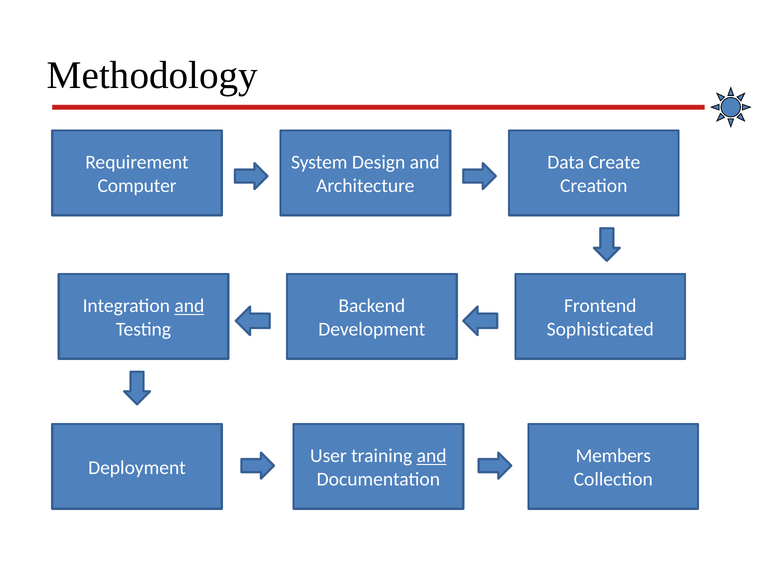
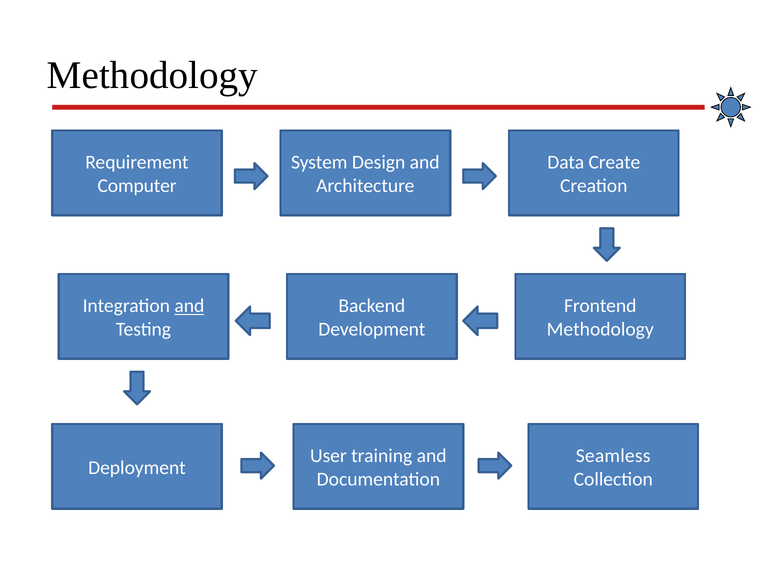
Sophisticated at (600, 330): Sophisticated -> Methodology
and at (432, 456) underline: present -> none
Members: Members -> Seamless
